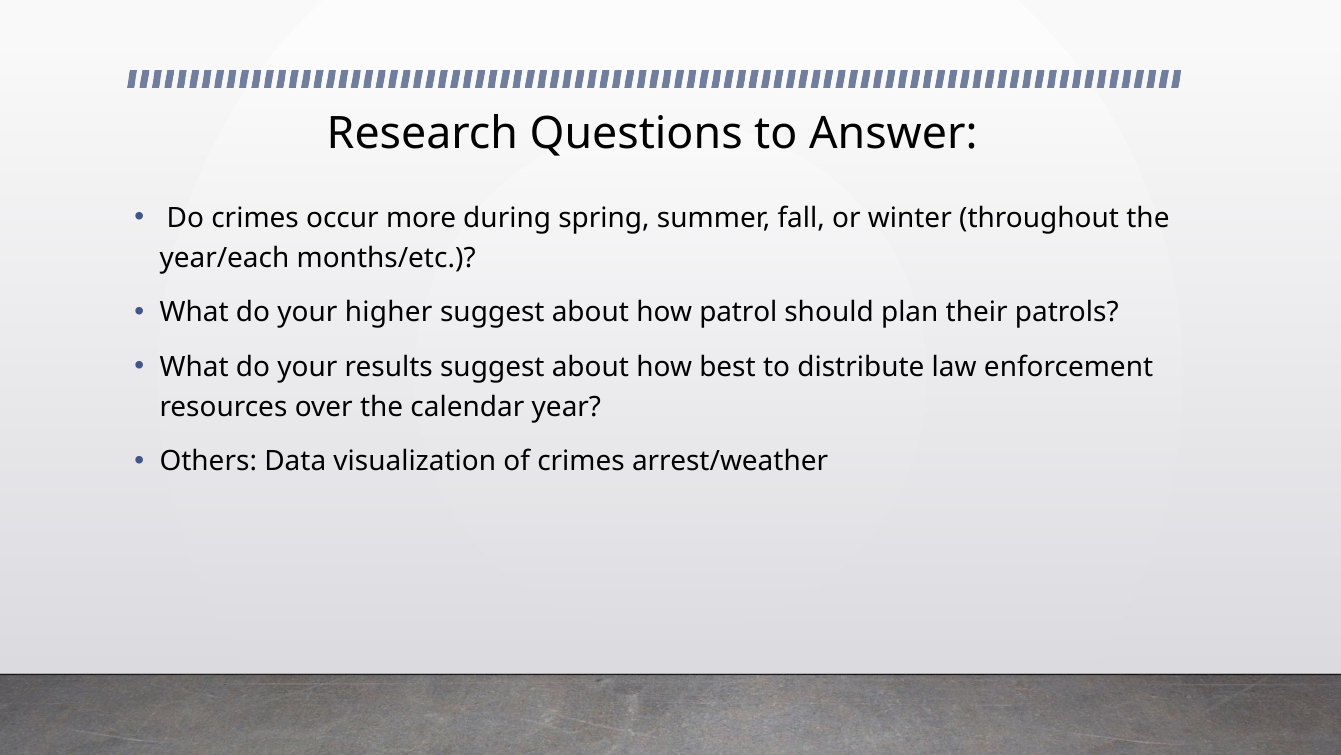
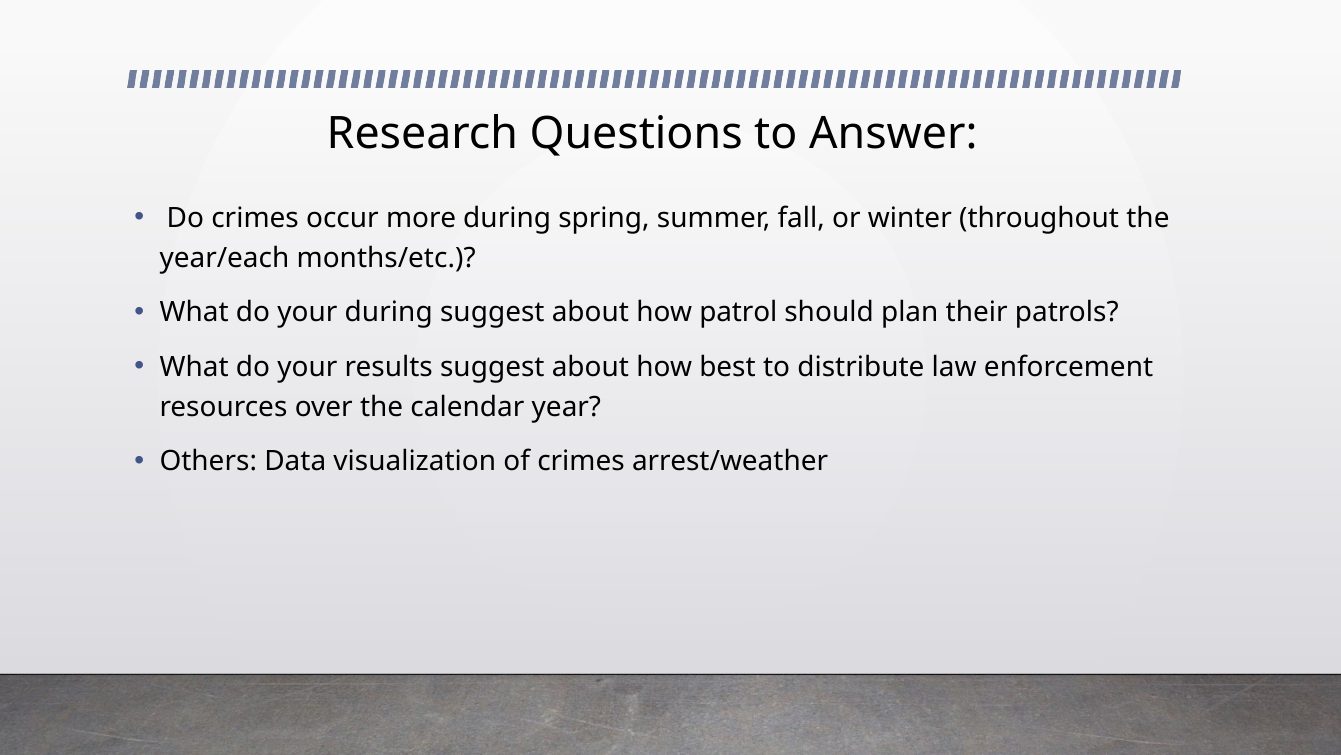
your higher: higher -> during
